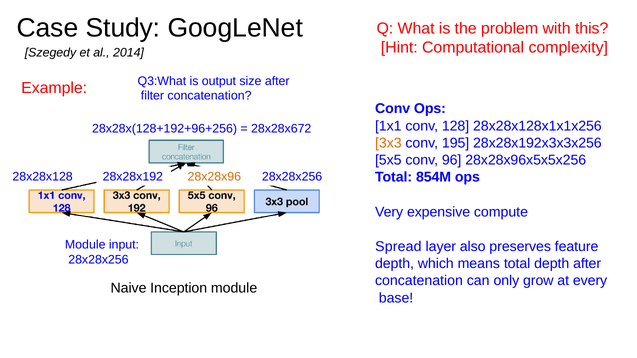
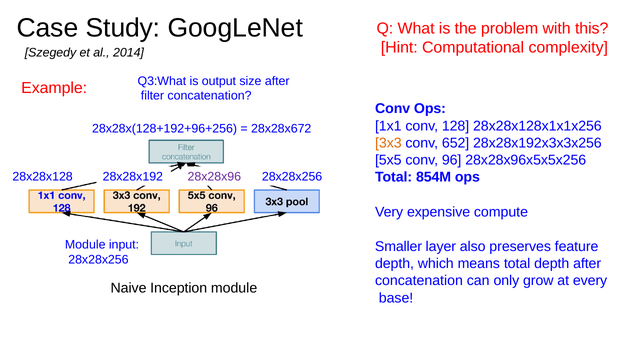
195: 195 -> 652
28x28x96 colour: orange -> purple
Spread: Spread -> Smaller
